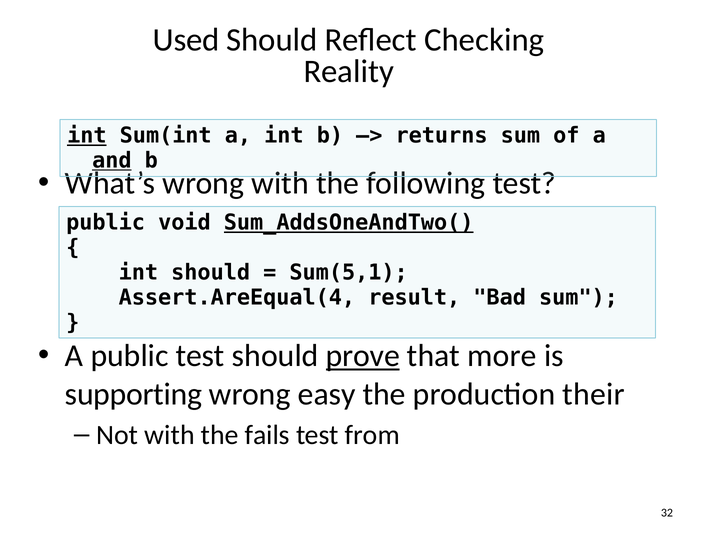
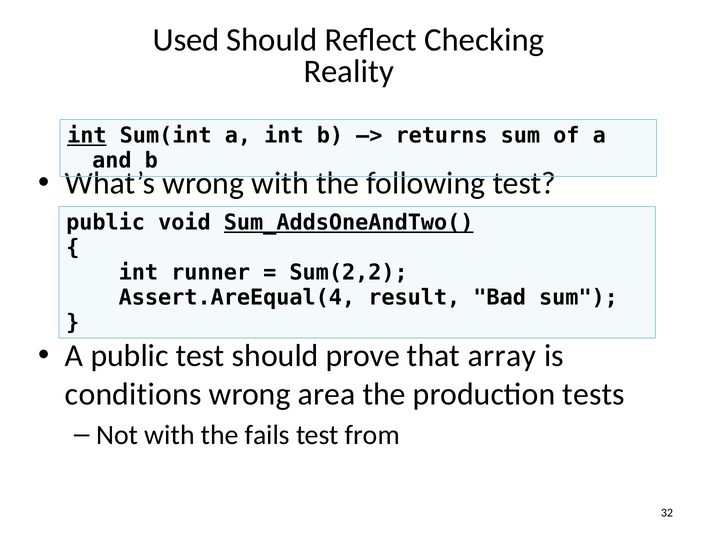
and underline: present -> none
int should: should -> runner
Sum(5,1: Sum(5,1 -> Sum(2,2
prove underline: present -> none
more: more -> array
supporting: supporting -> conditions
easy: easy -> area
their: their -> tests
